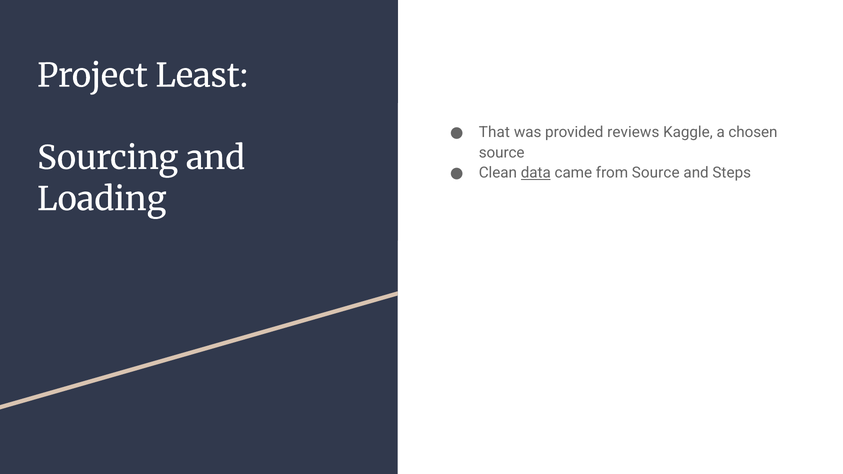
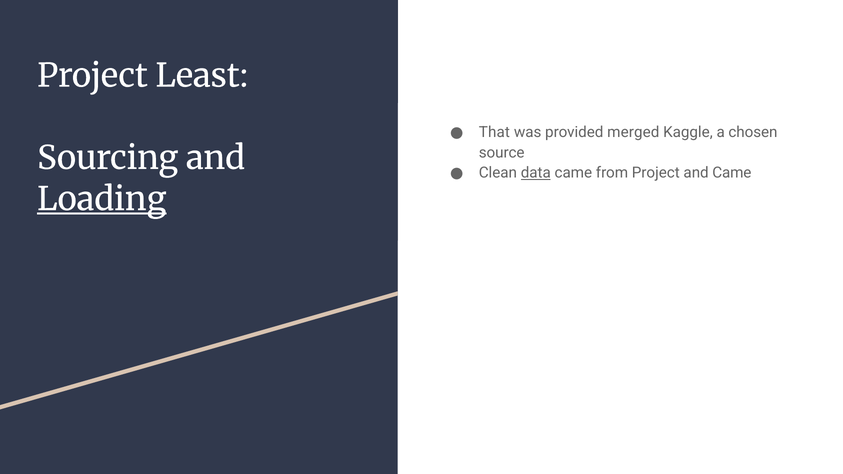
reviews: reviews -> merged
from Source: Source -> Project
and Steps: Steps -> Came
Loading underline: none -> present
